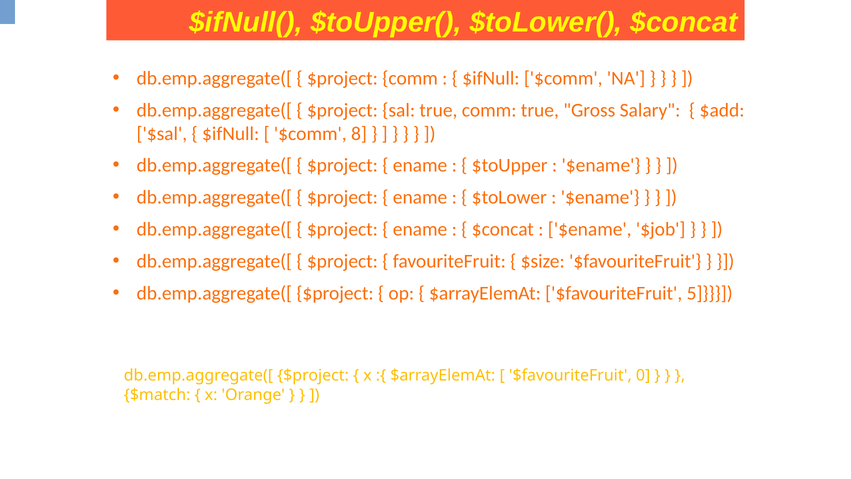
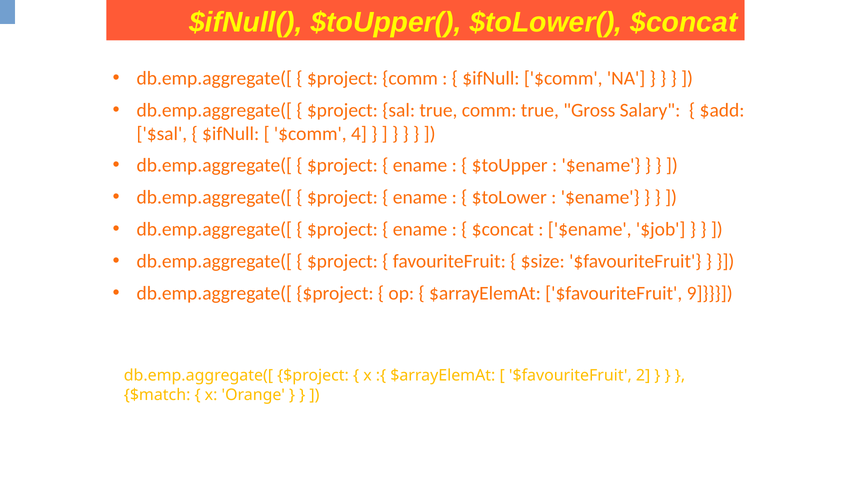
8: 8 -> 4
5: 5 -> 9
0: 0 -> 2
